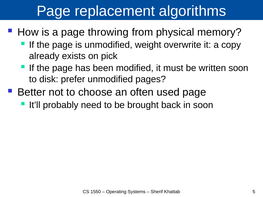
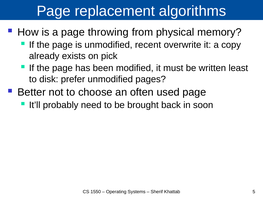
weight: weight -> recent
written soon: soon -> least
